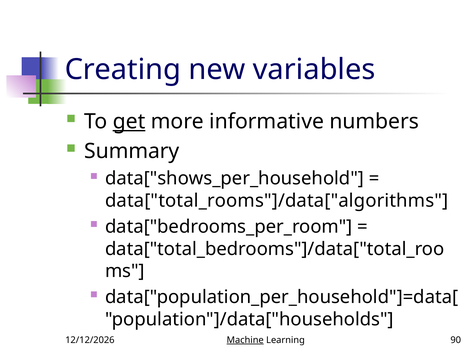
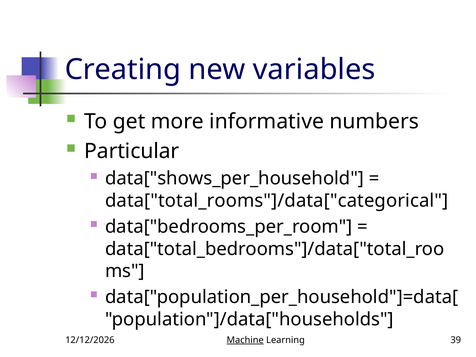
get underline: present -> none
Summary: Summary -> Particular
data["total_rooms"]/data["algorithms: data["total_rooms"]/data["algorithms -> data["total_rooms"]/data["categorical
90: 90 -> 39
